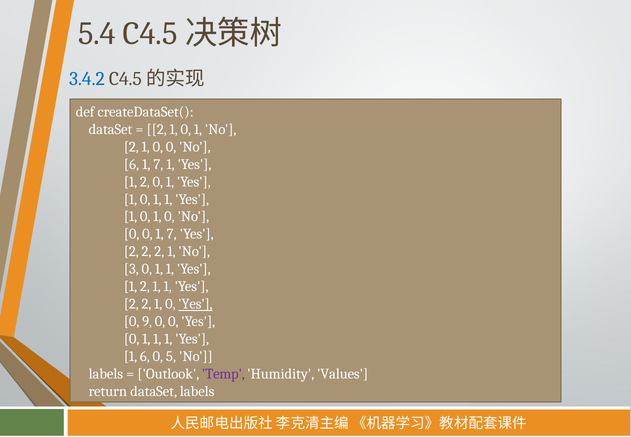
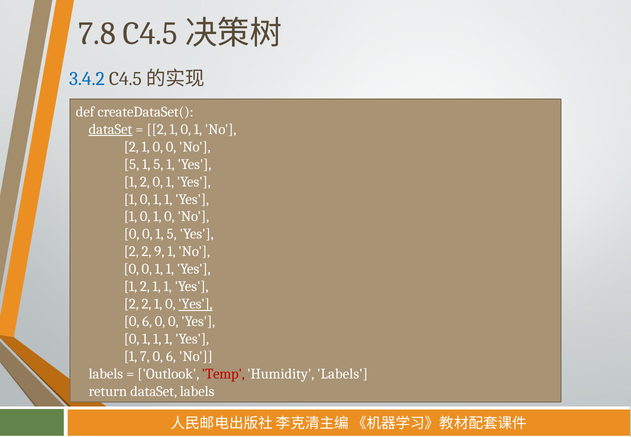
5.4: 5.4 -> 7.8
dataSet at (110, 129) underline: none -> present
6 at (132, 164): 6 -> 5
7 at (158, 164): 7 -> 5
0 1 7: 7 -> 5
2 2 2: 2 -> 9
3 at (131, 269): 3 -> 0
9 at (147, 321): 9 -> 6
1 6: 6 -> 7
5 at (171, 356): 5 -> 6
Temp colour: purple -> red
Humidity Values: Values -> Labels
